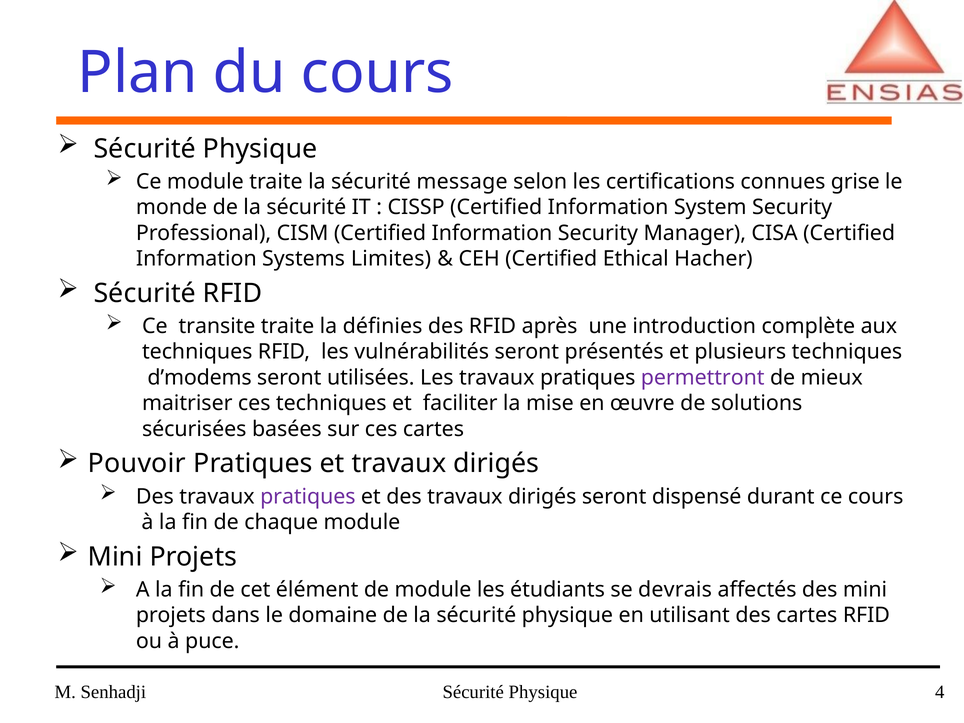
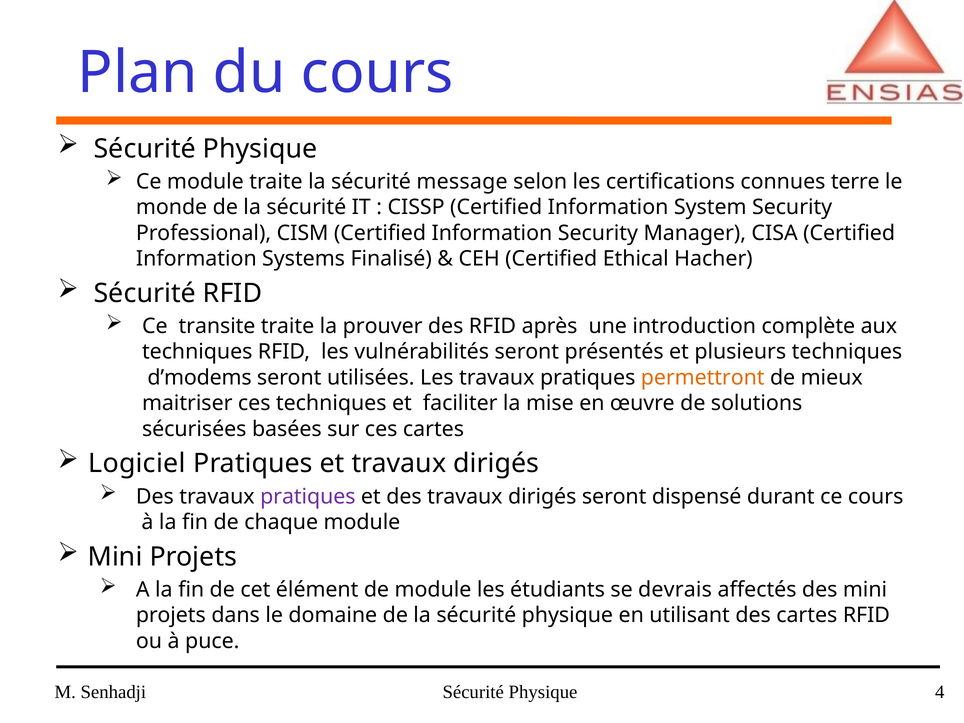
grise: grise -> terre
Limites: Limites -> Finalisé
définies: définies -> prouver
permettront colour: purple -> orange
Pouvoir: Pouvoir -> Logiciel
